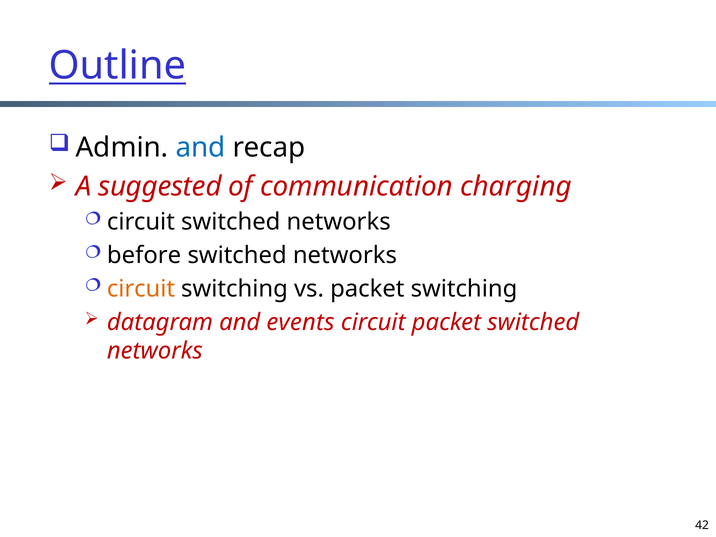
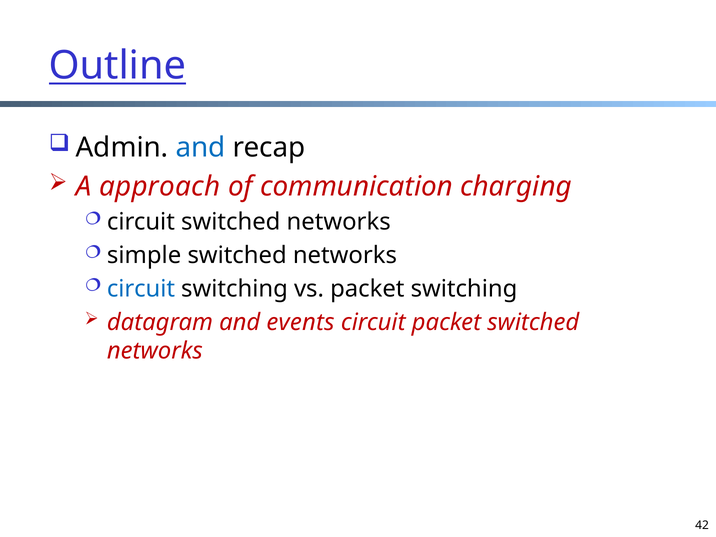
suggested: suggested -> approach
before: before -> simple
circuit at (141, 289) colour: orange -> blue
